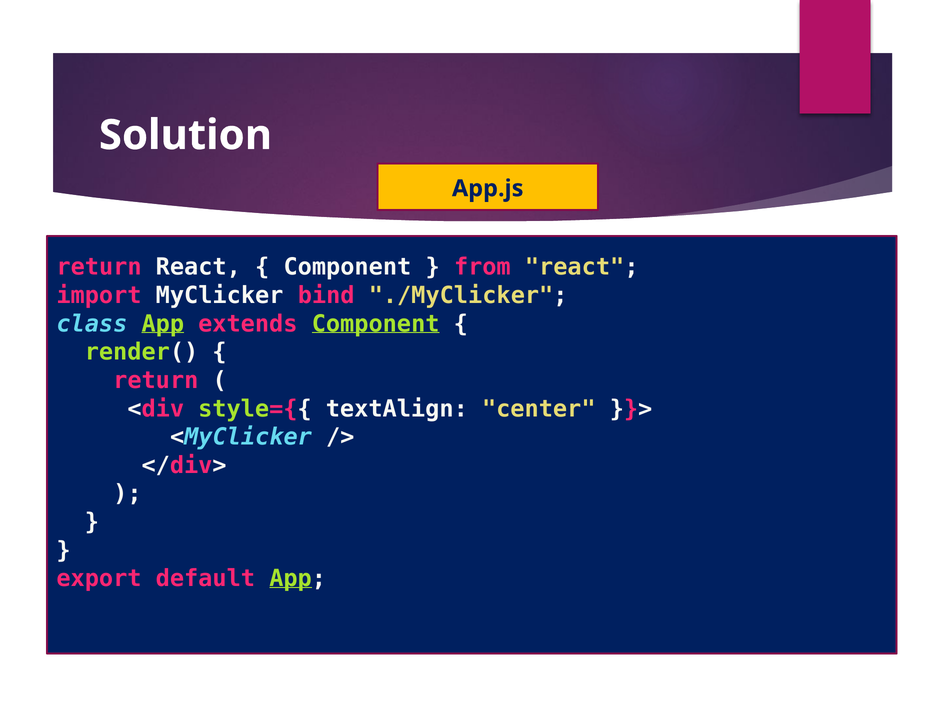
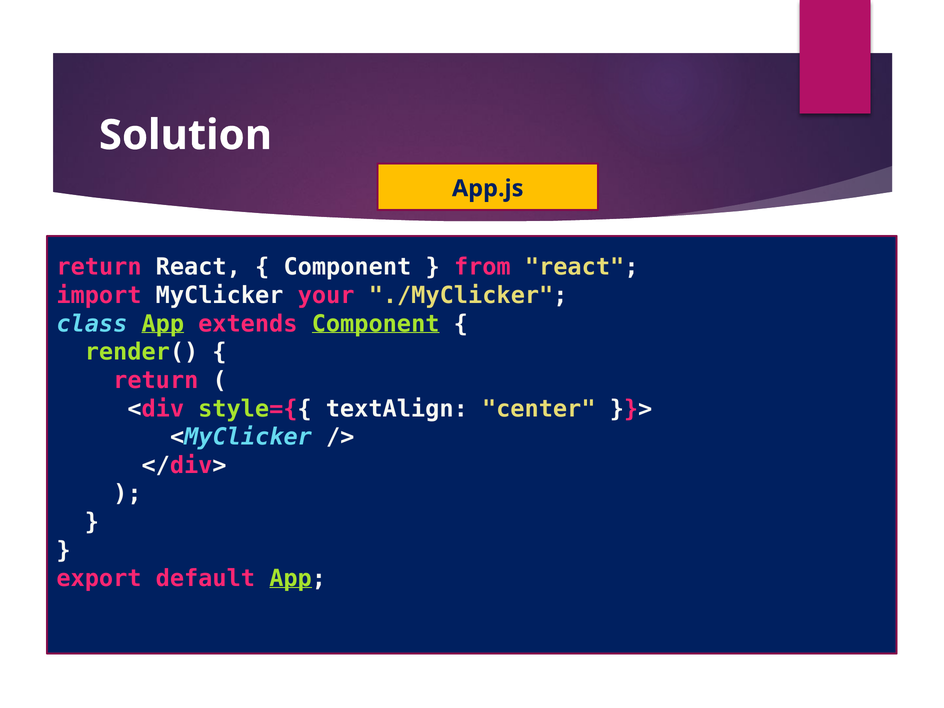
bind: bind -> your
